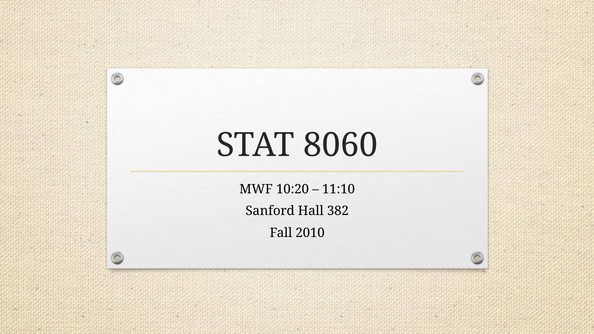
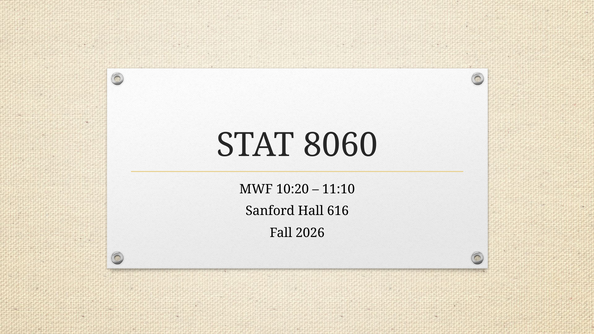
382: 382 -> 616
2010: 2010 -> 2026
